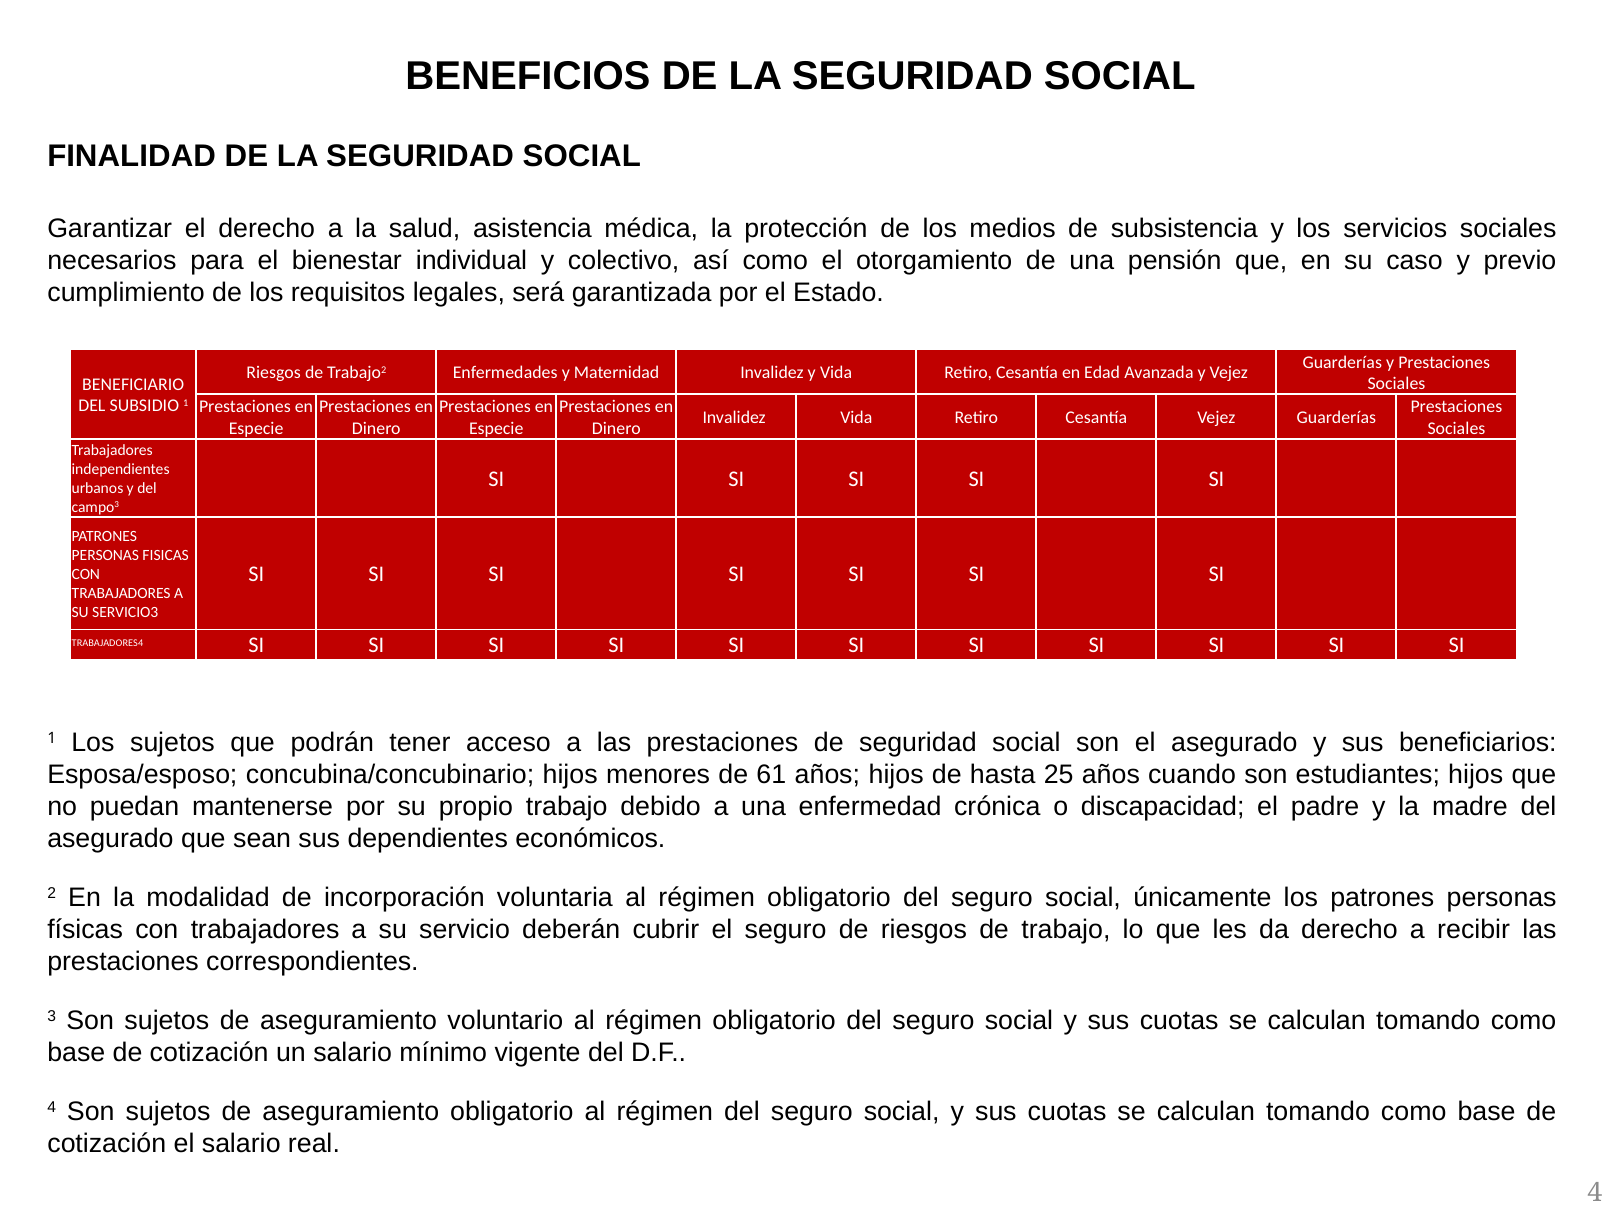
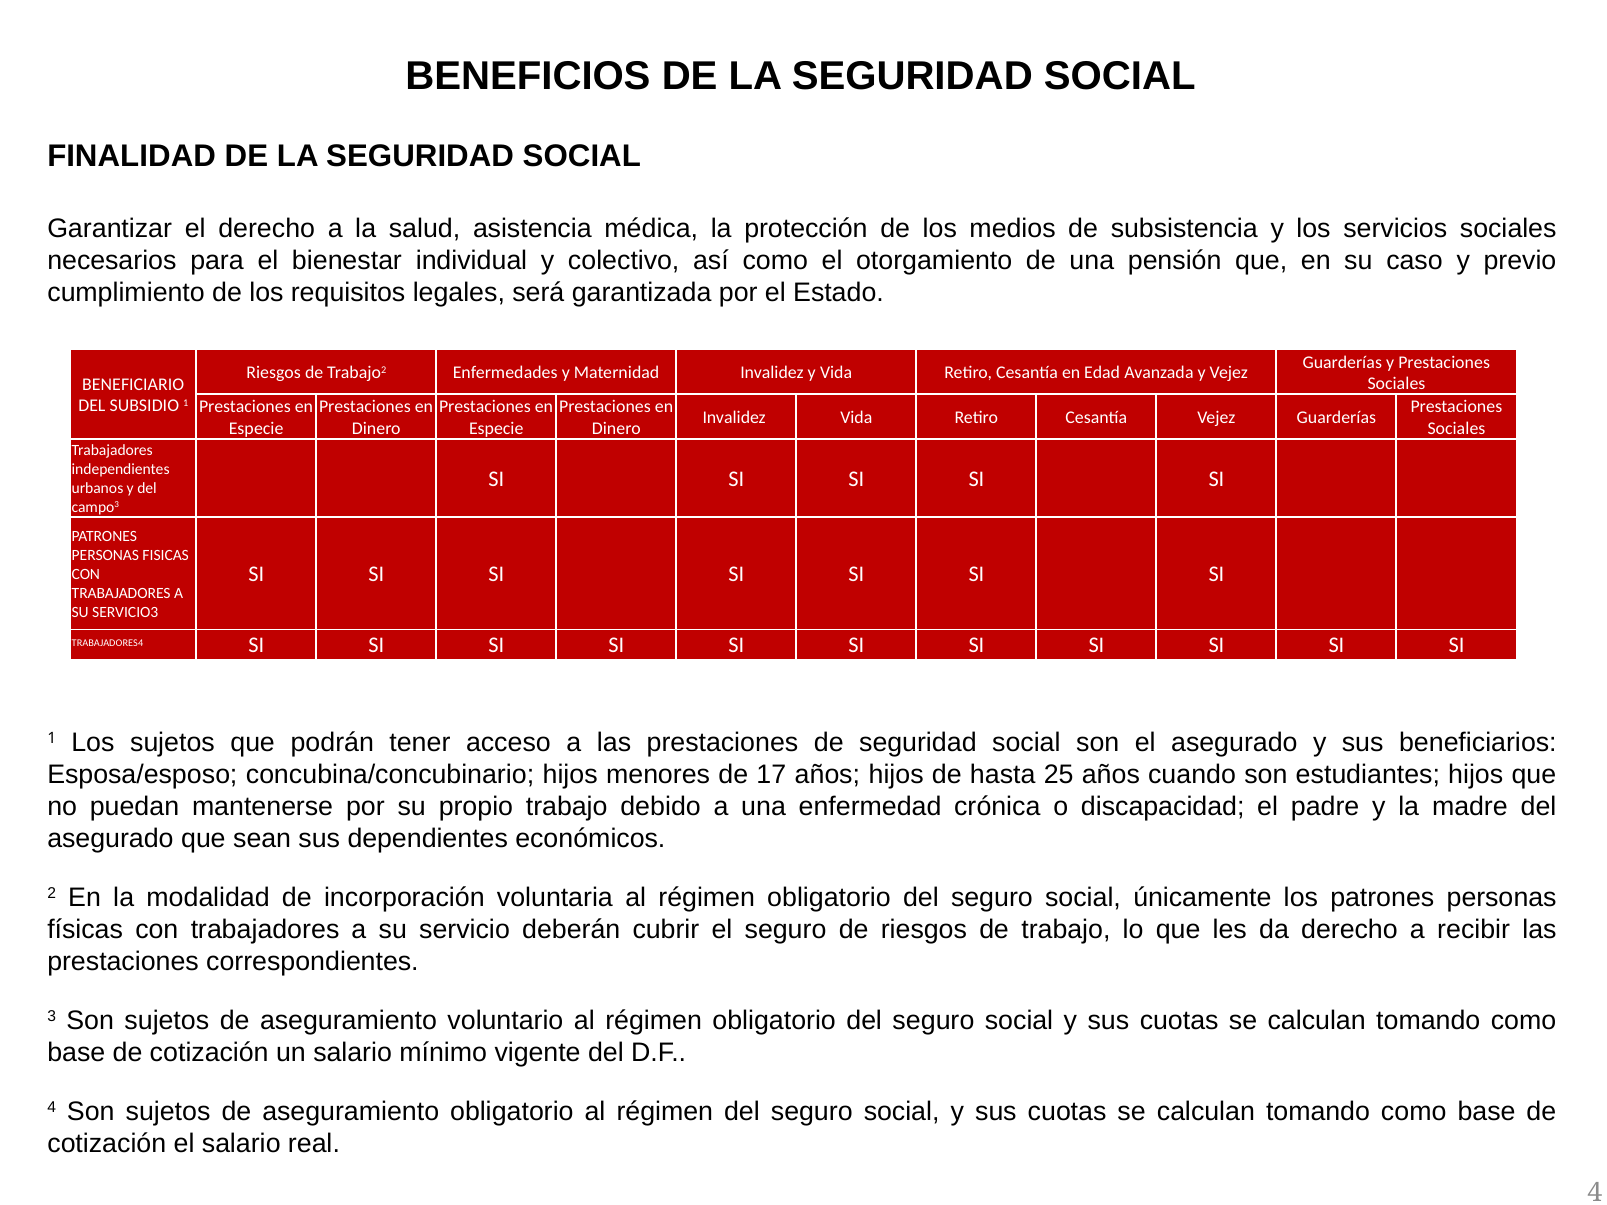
61: 61 -> 17
